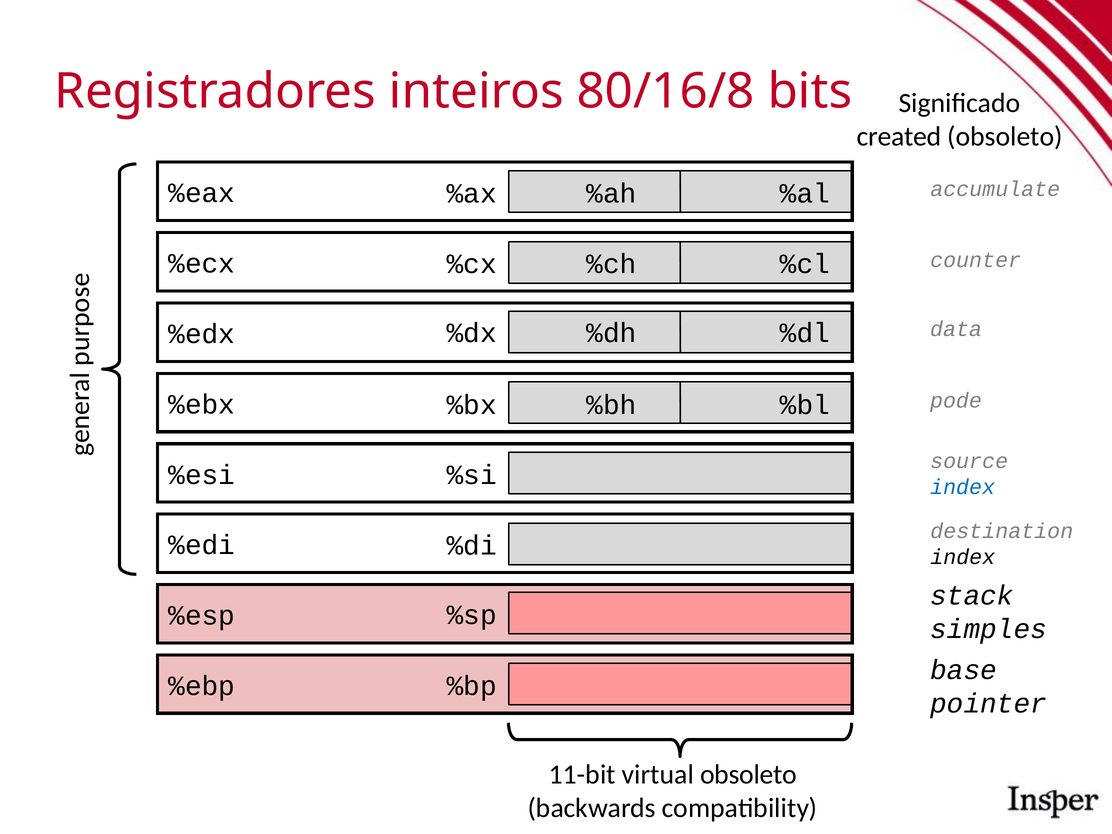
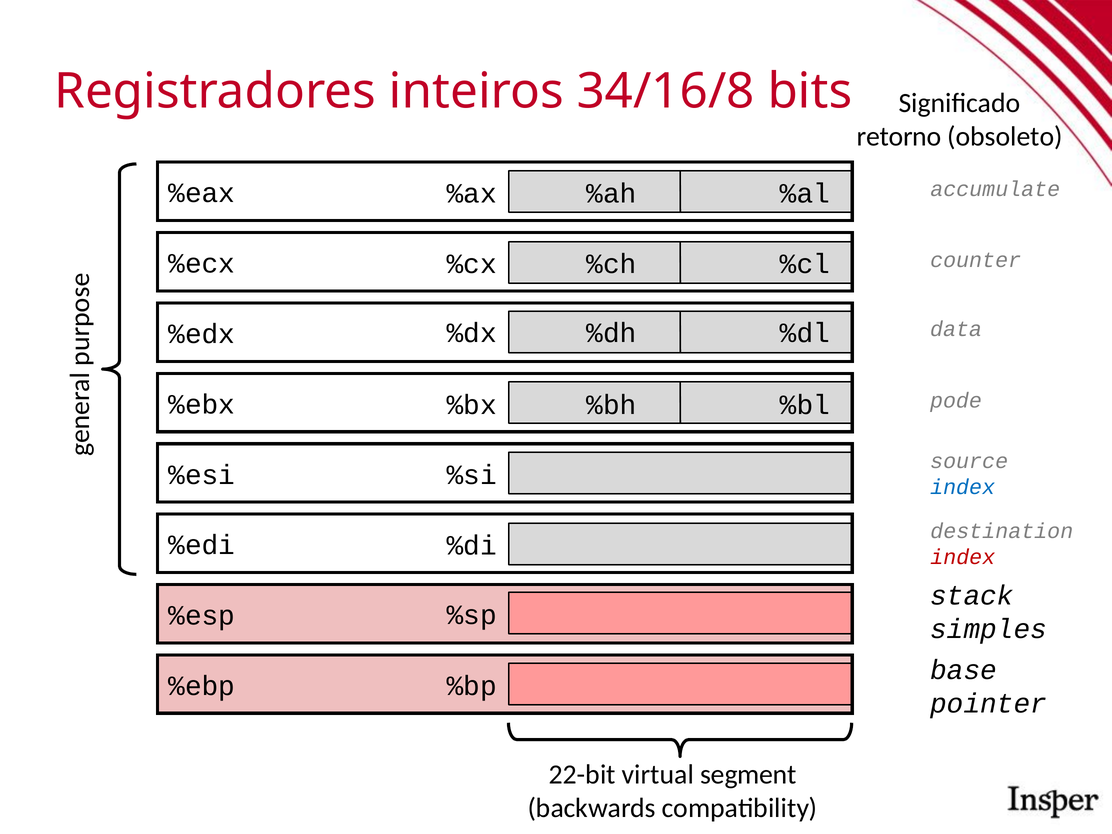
80/16/8: 80/16/8 -> 34/16/8
created: created -> retorno
index at (963, 557) colour: black -> red
11-bit: 11-bit -> 22-bit
virtual obsoleto: obsoleto -> segment
